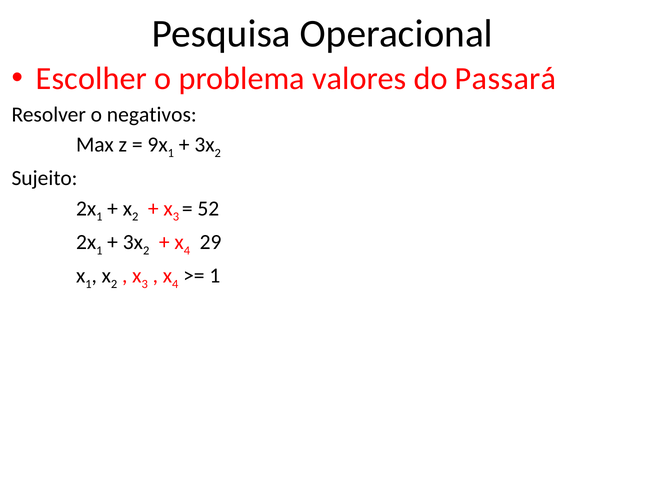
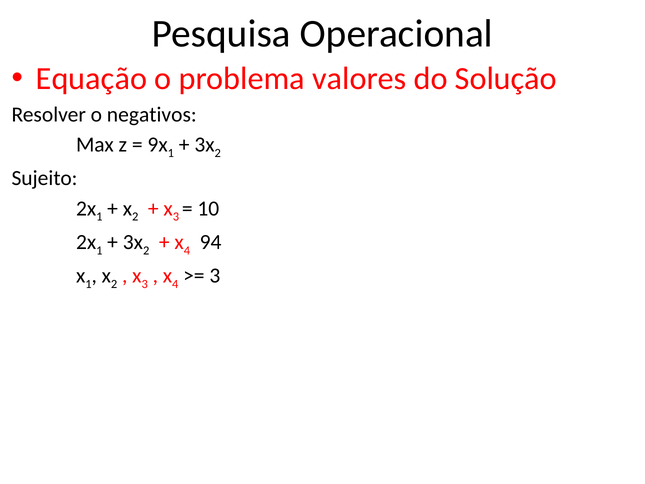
Escolher: Escolher -> Equação
Passará: Passará -> Solução
52: 52 -> 10
29: 29 -> 94
1 at (215, 276): 1 -> 3
